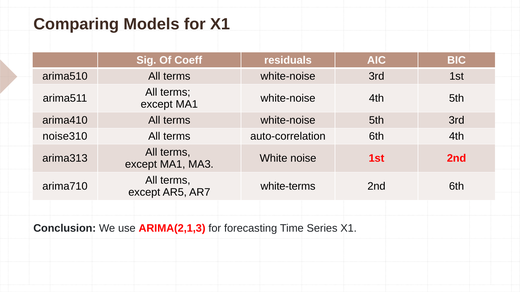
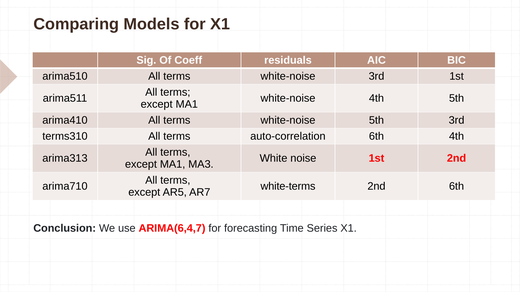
noise310: noise310 -> terms310
ARIMA(2,1,3: ARIMA(2,1,3 -> ARIMA(6,4,7
